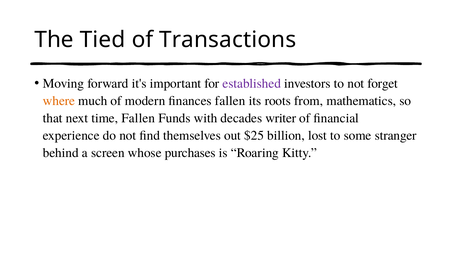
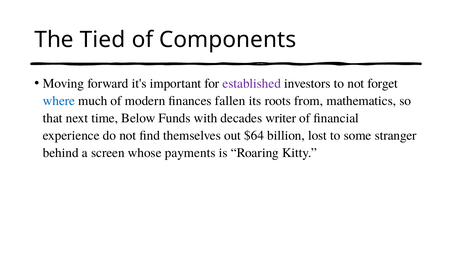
Transactions: Transactions -> Components
where colour: orange -> blue
time Fallen: Fallen -> Below
$25: $25 -> $64
purchases: purchases -> payments
